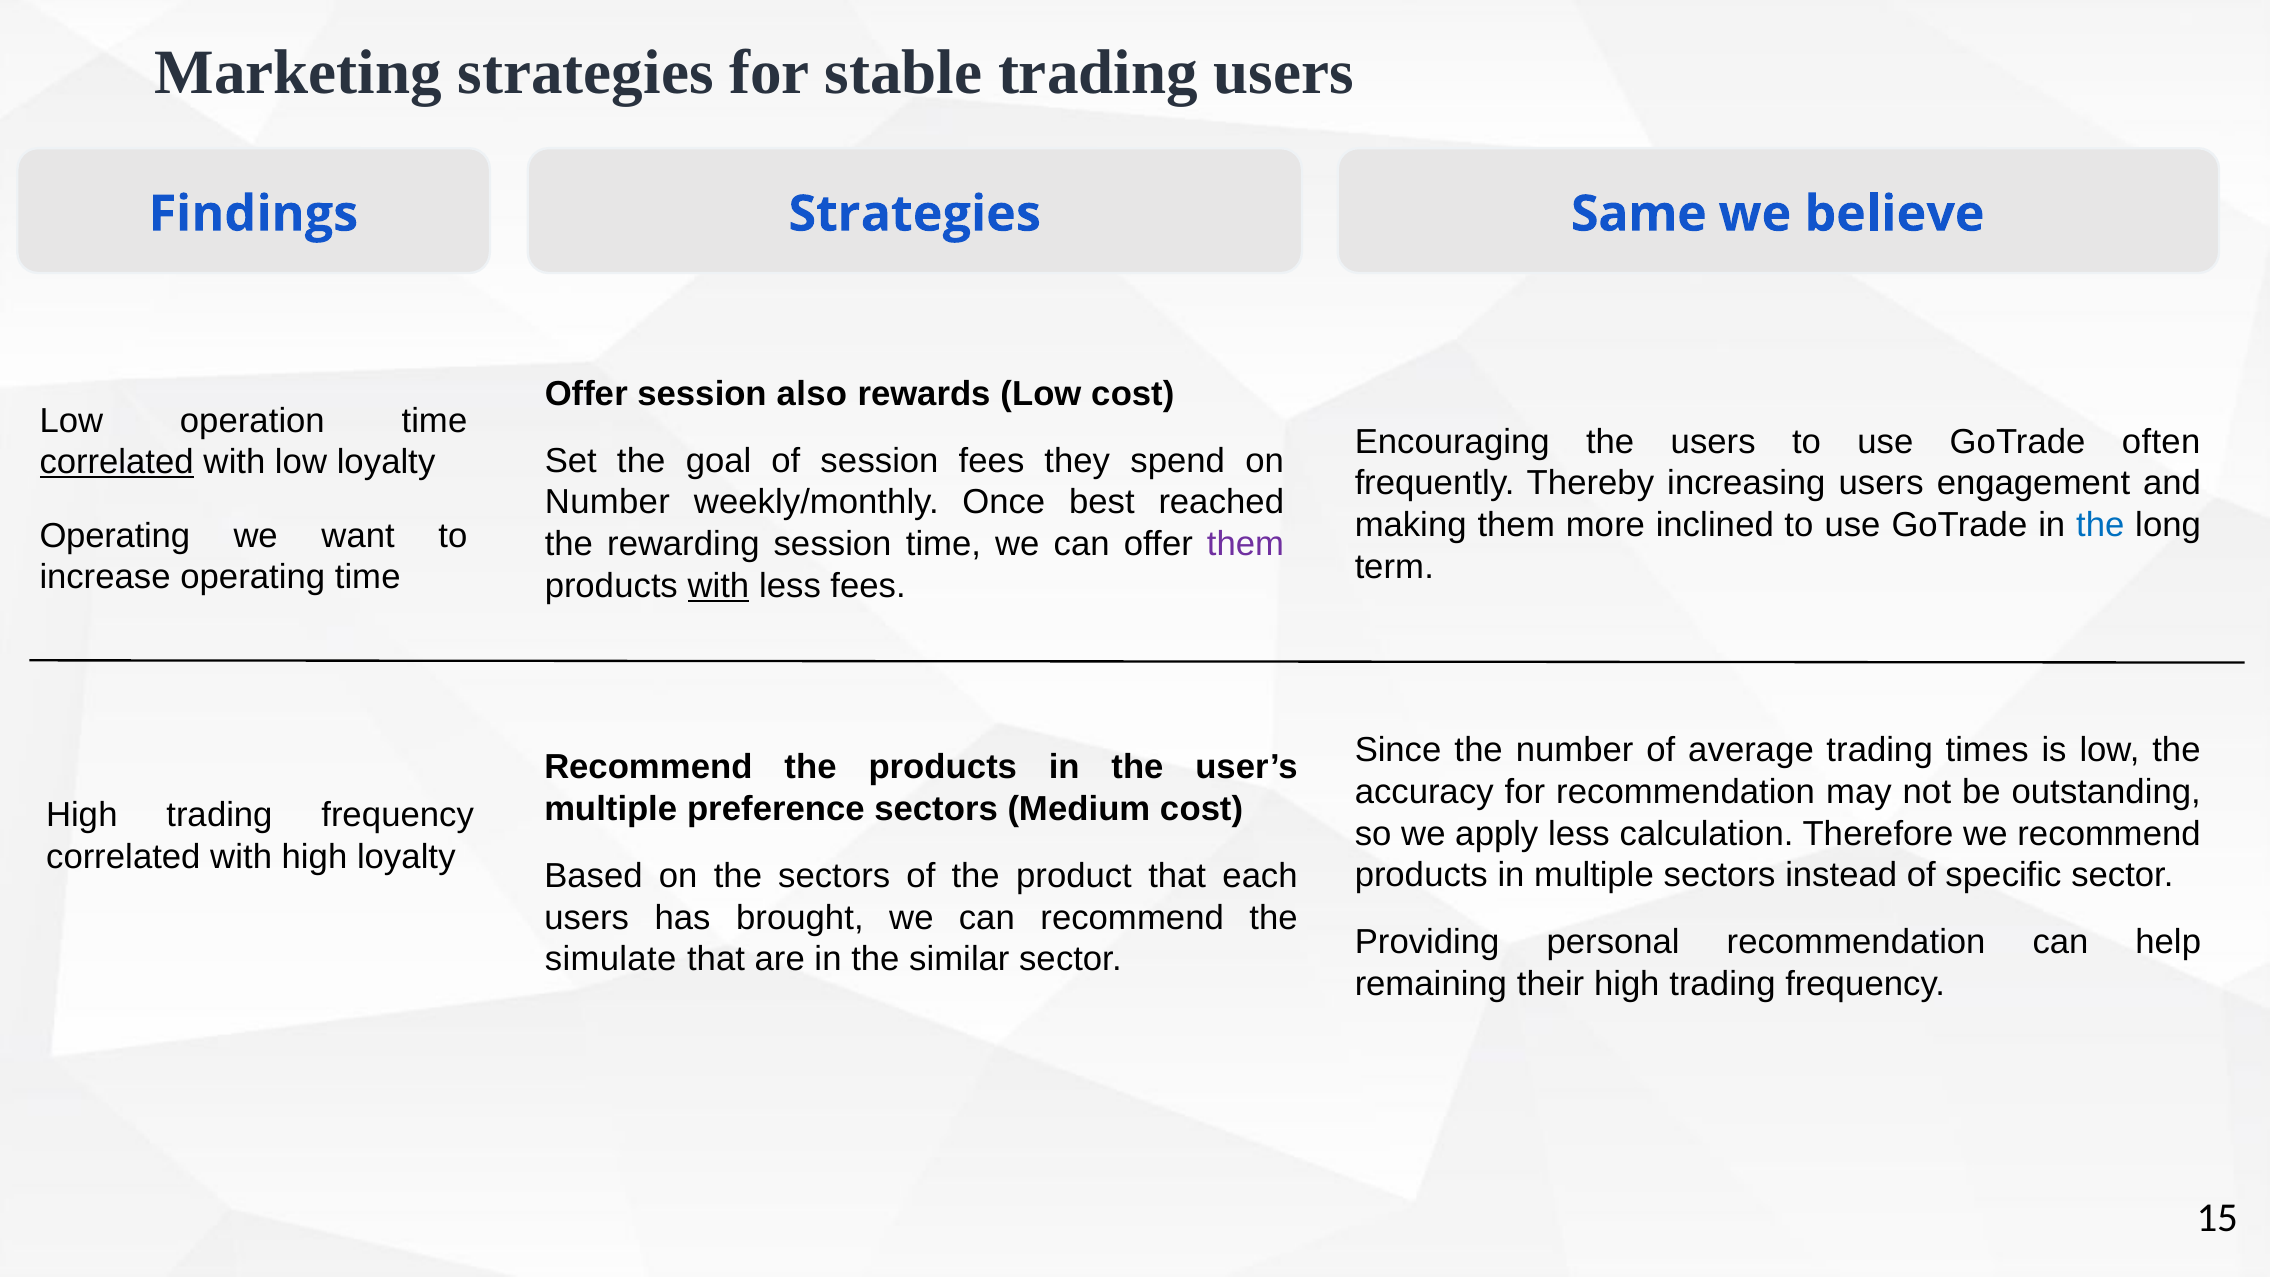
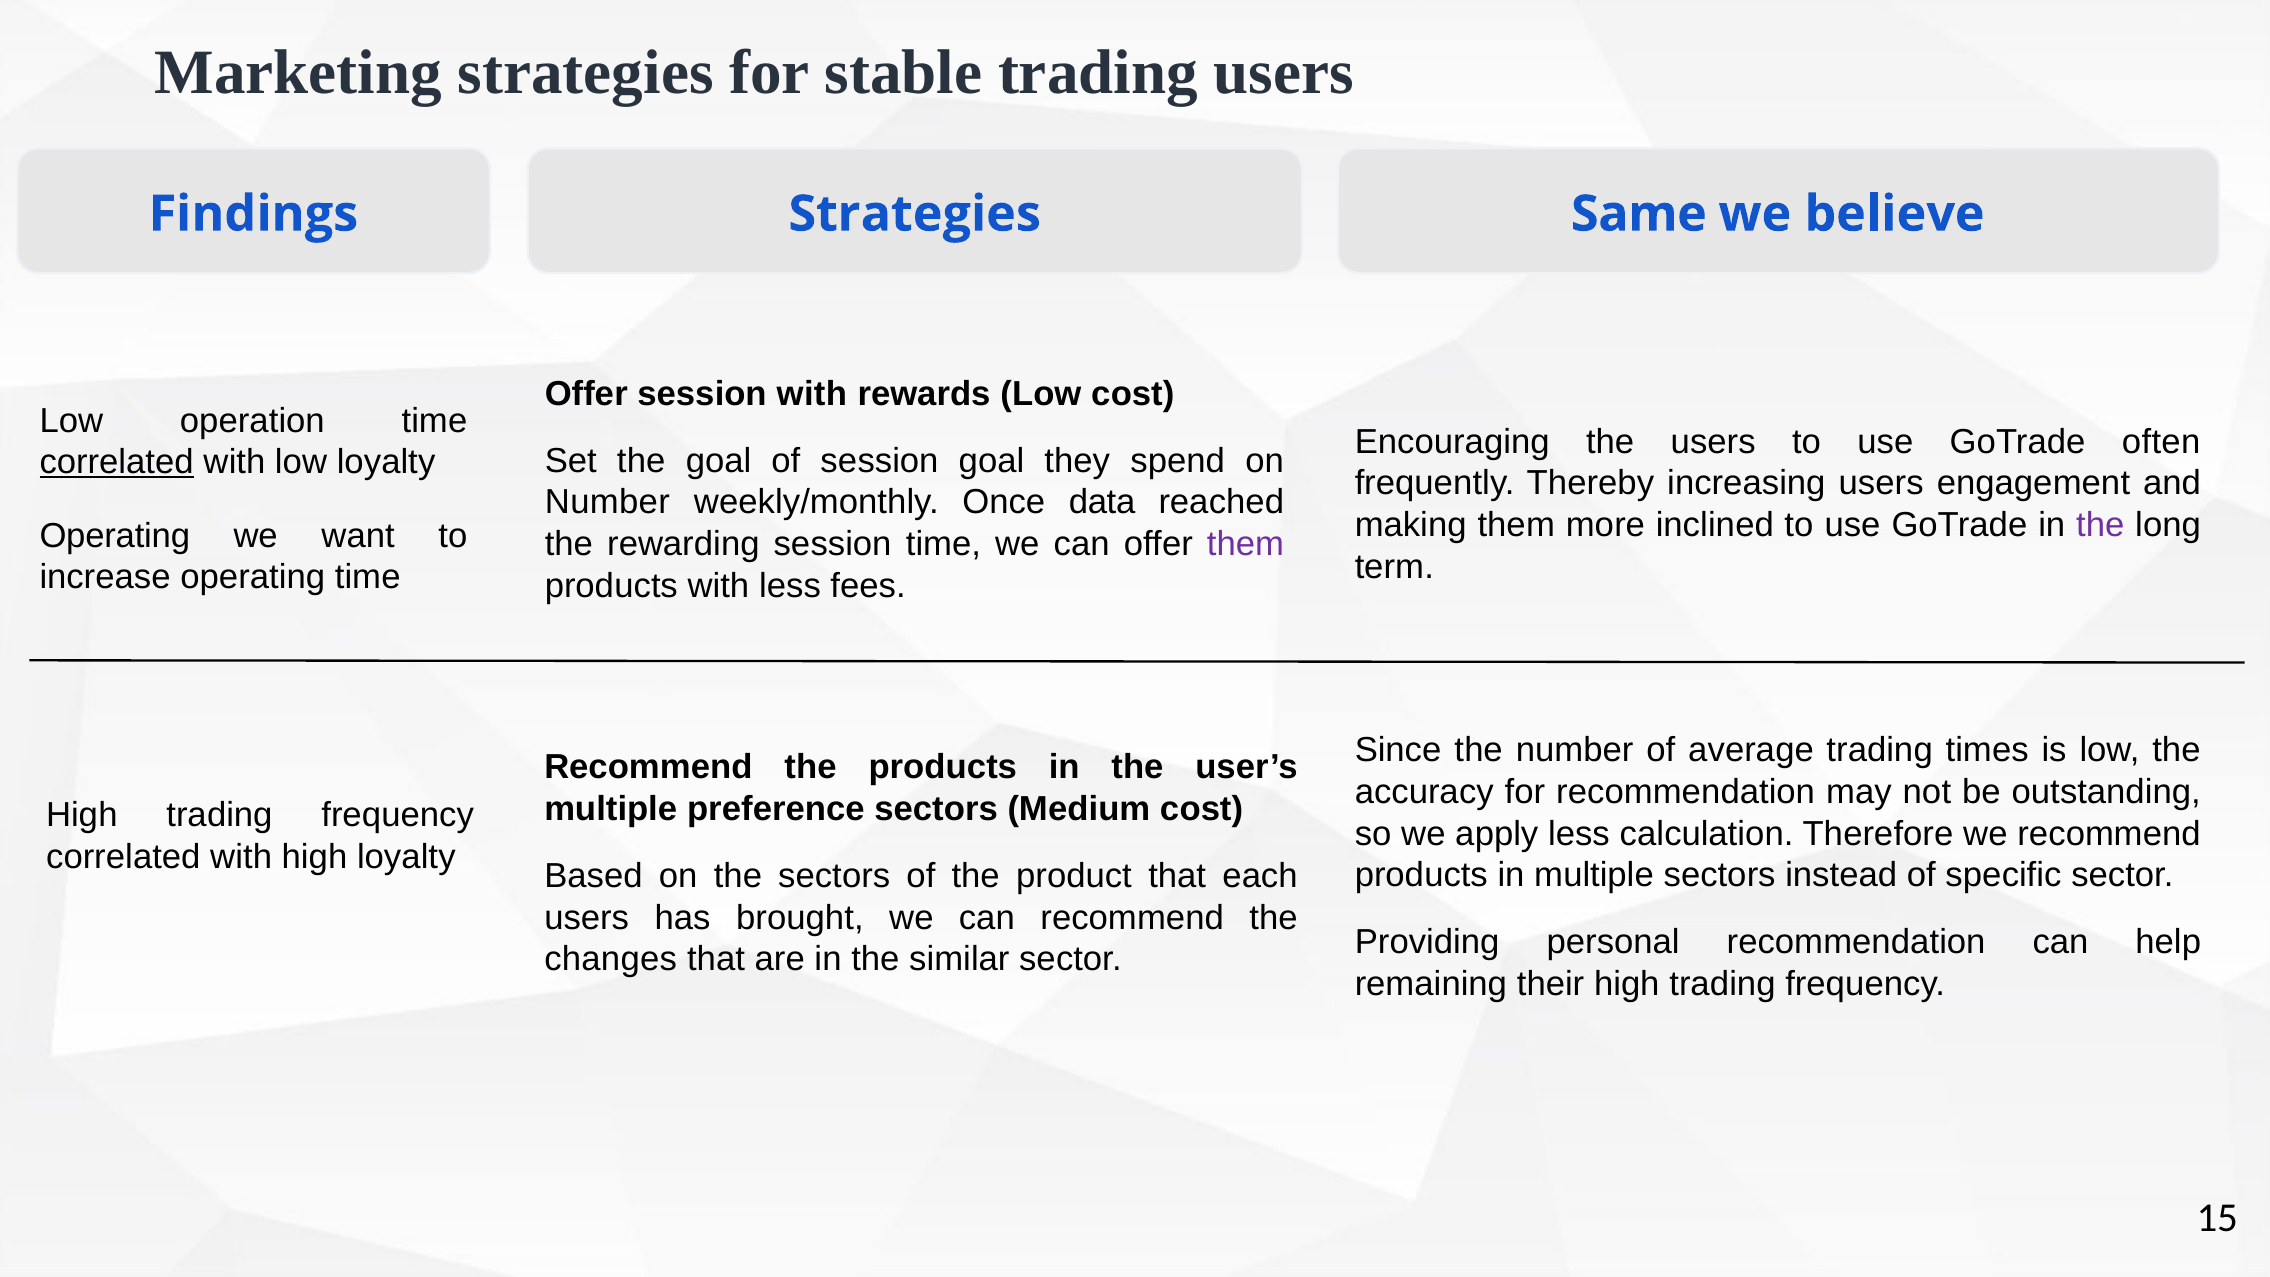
session also: also -> with
session fees: fees -> goal
best: best -> data
the at (2100, 525) colour: blue -> purple
with at (718, 586) underline: present -> none
simulate: simulate -> changes
